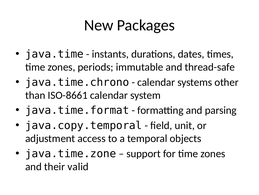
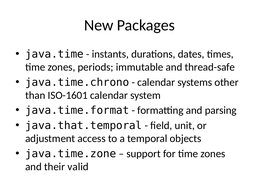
ISO-8661: ISO-8661 -> ISO-1601
java.copy.temporal: java.copy.temporal -> java.that.temporal
